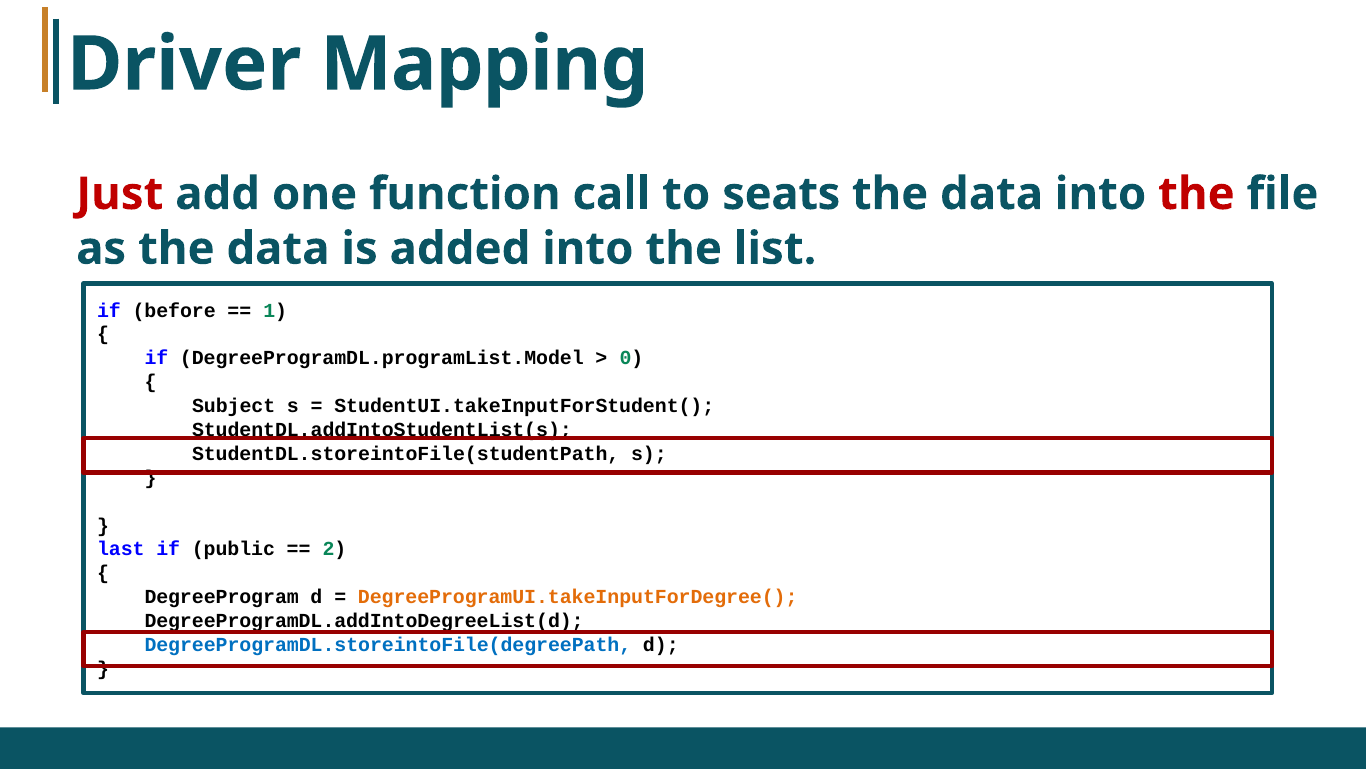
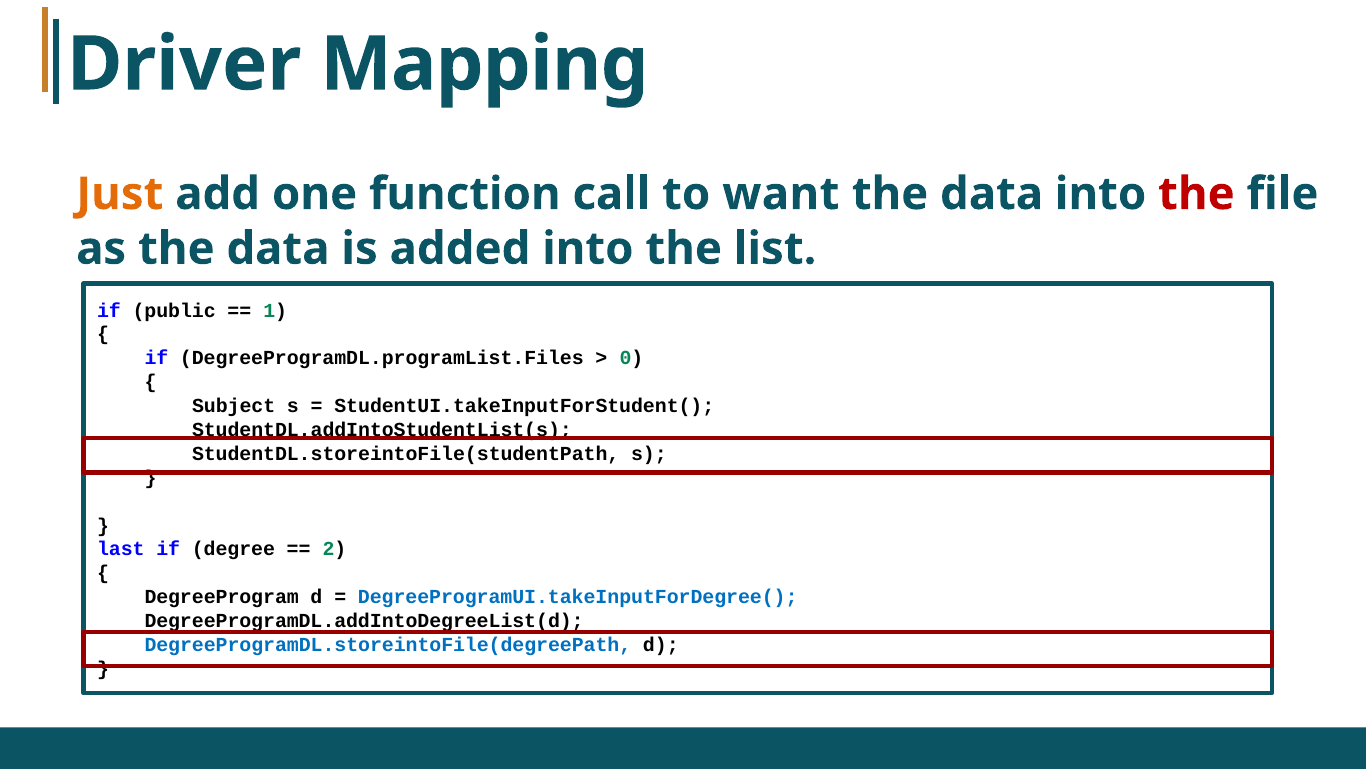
Just colour: red -> orange
seats: seats -> want
before: before -> public
DegreeProgramDL.programList.Model: DegreeProgramDL.programList.Model -> DegreeProgramDL.programList.Files
public: public -> degree
DegreeProgramUI.takeInputForDegree( colour: orange -> blue
